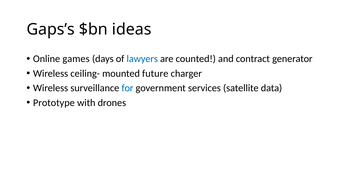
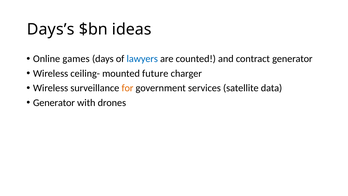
Gaps’s: Gaps’s -> Days’s
for colour: blue -> orange
Prototype at (54, 103): Prototype -> Generator
